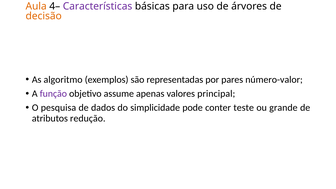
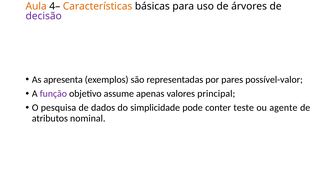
Características colour: purple -> orange
decisão colour: orange -> purple
algoritmo: algoritmo -> apresenta
número-valor: número-valor -> possível-valor
grande: grande -> agente
redução: redução -> nominal
